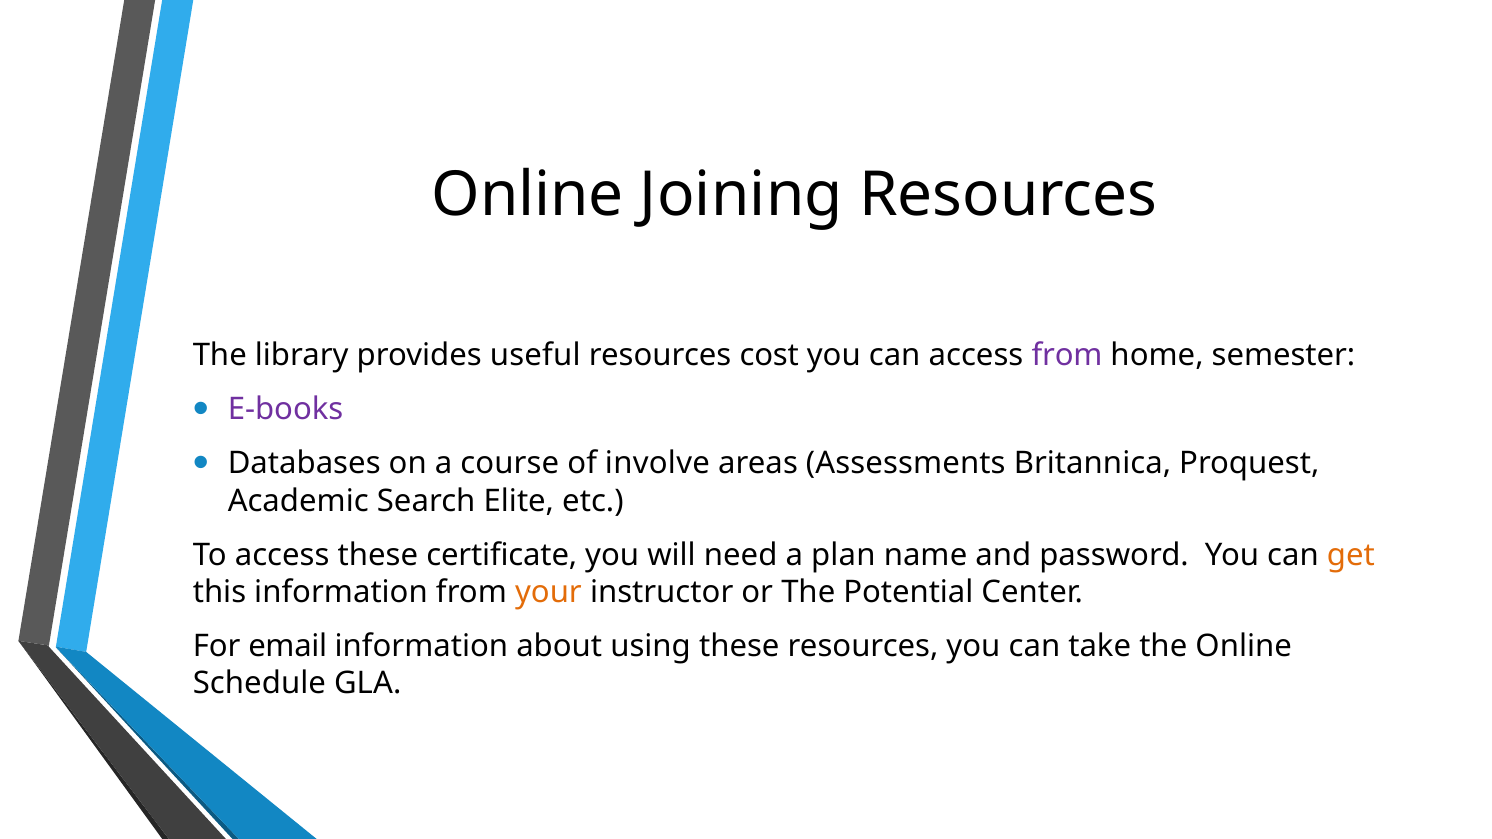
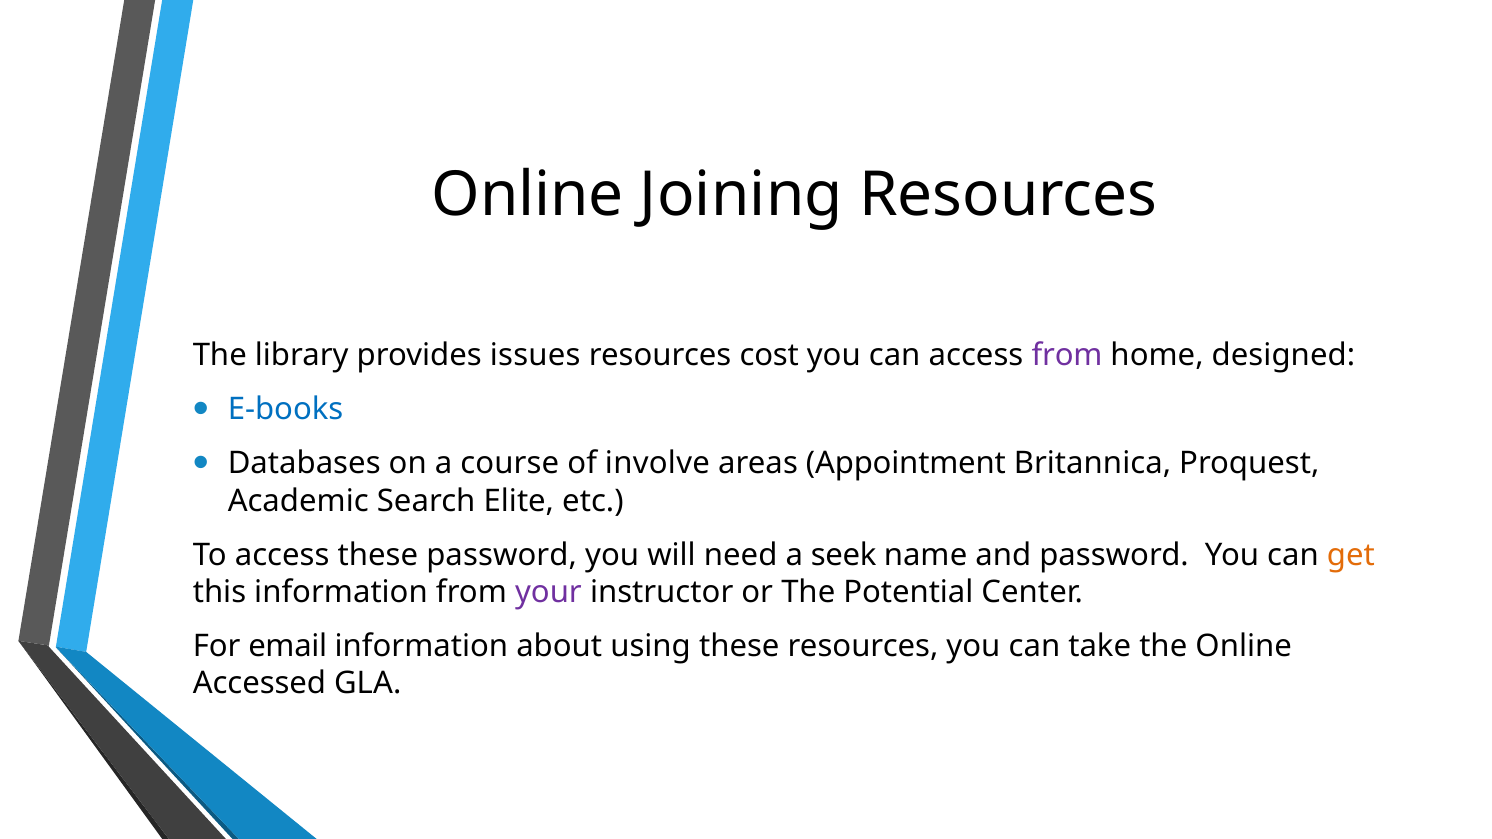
useful: useful -> issues
semester: semester -> designed
E-books colour: purple -> blue
Assessments: Assessments -> Appointment
these certificate: certificate -> password
plan: plan -> seek
your colour: orange -> purple
Schedule: Schedule -> Accessed
